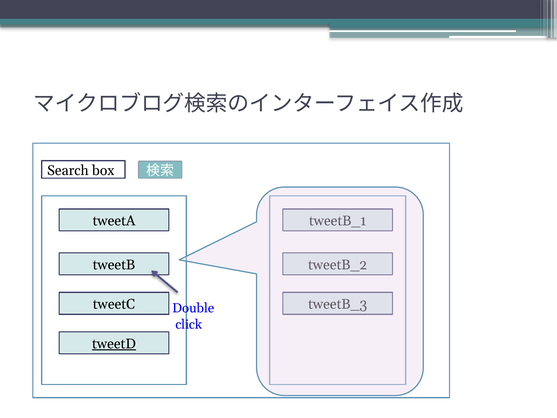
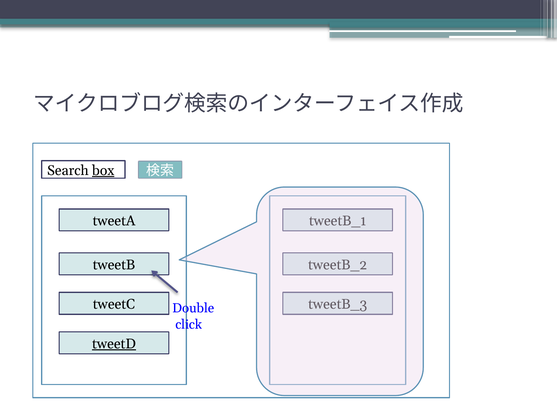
box underline: none -> present
